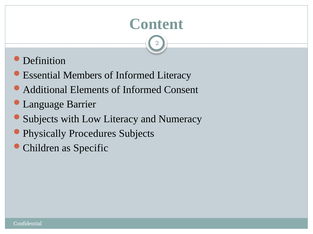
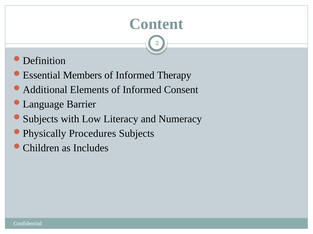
Informed Literacy: Literacy -> Therapy
Specific: Specific -> Includes
